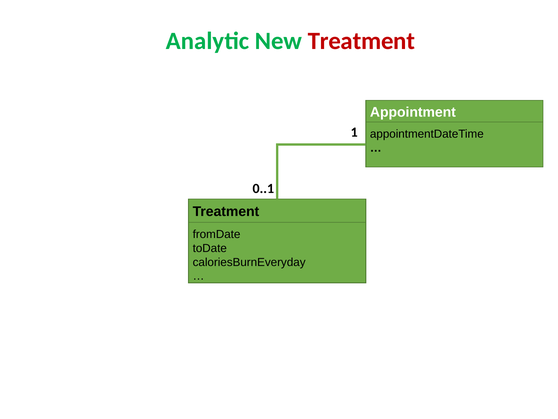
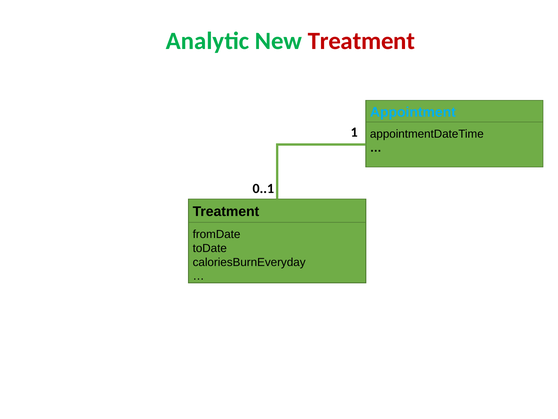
Appointment colour: white -> light blue
